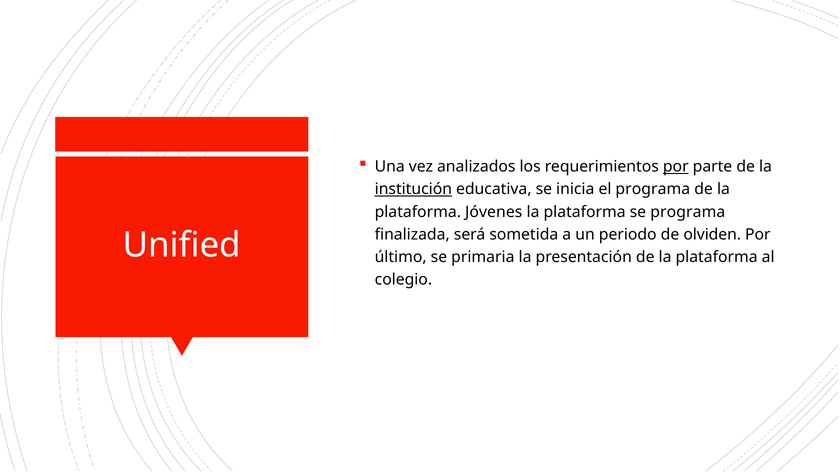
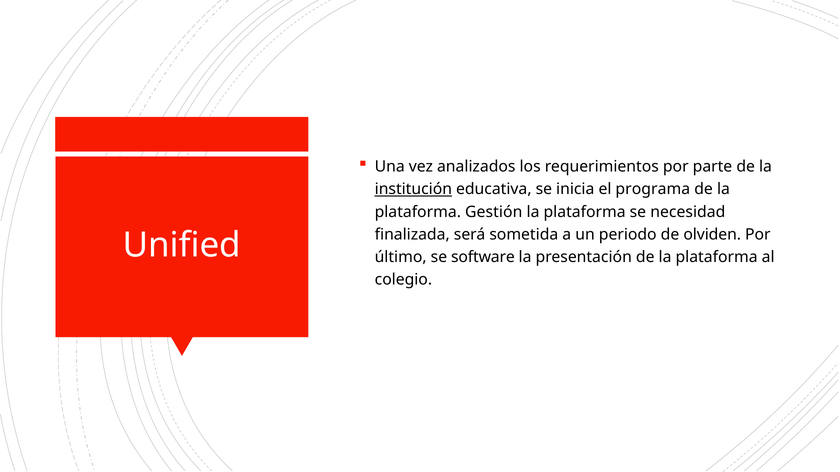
por at (676, 167) underline: present -> none
Jóvenes: Jóvenes -> Gestión
se programa: programa -> necesidad
primaria: primaria -> software
